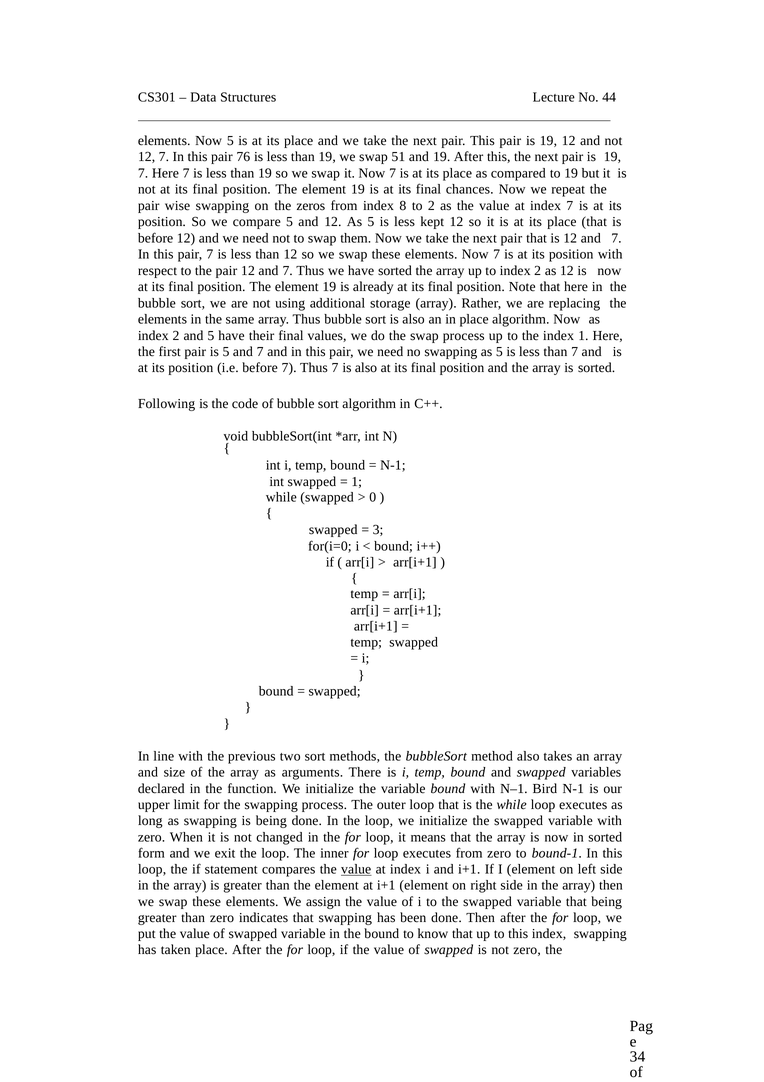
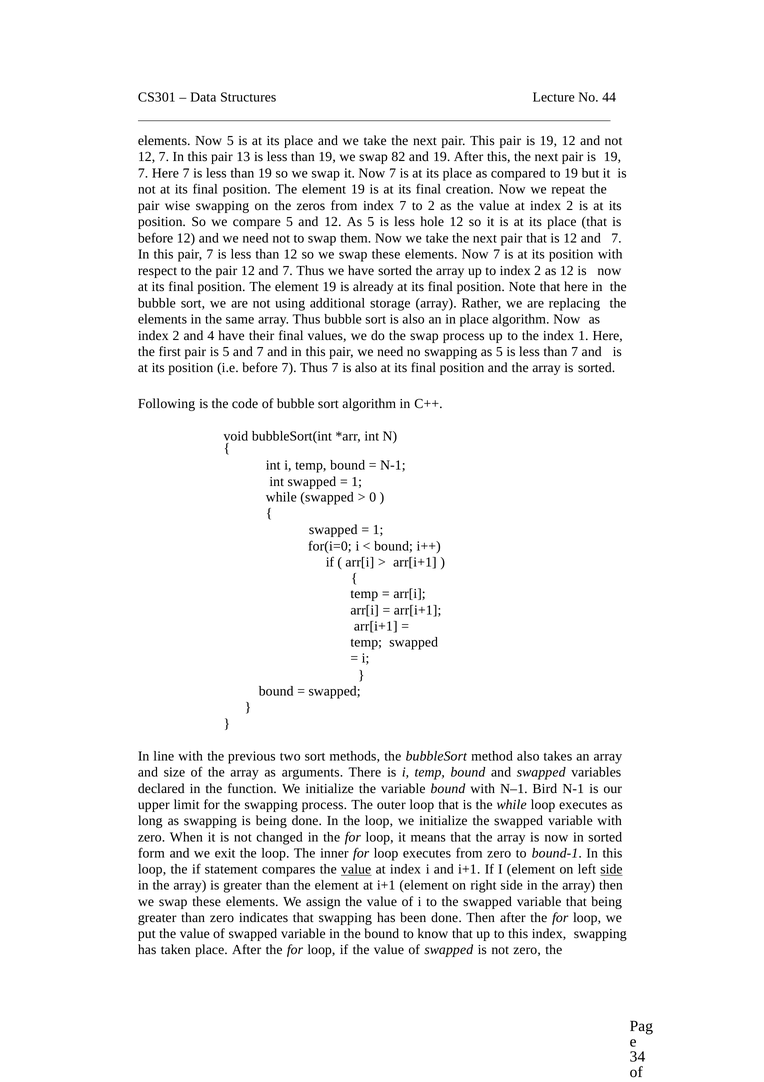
76: 76 -> 13
51: 51 -> 82
chances: chances -> creation
index 8: 8 -> 7
at index 7: 7 -> 2
kept: kept -> hole
and 5: 5 -> 4
3 at (378, 529): 3 -> 1
side at (611, 869) underline: none -> present
